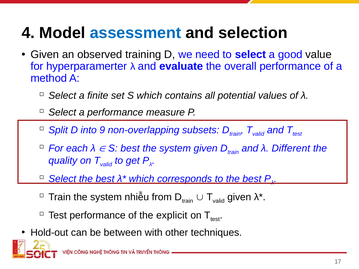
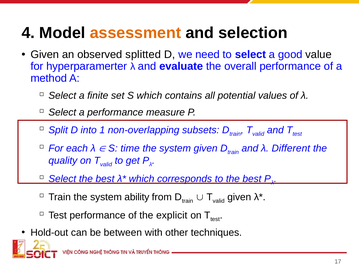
assessment colour: blue -> orange
training: training -> splitted
9: 9 -> 1
S best: best -> time
nhiễu: nhiễu -> ability
